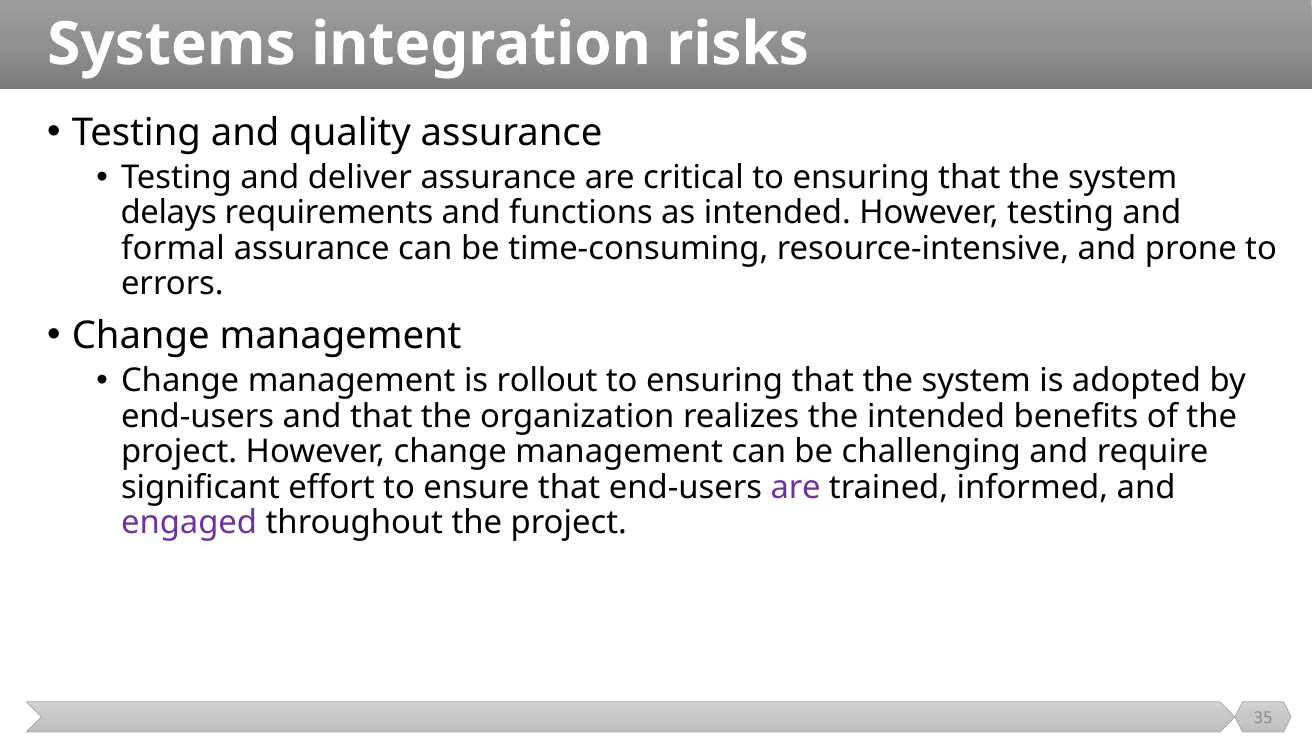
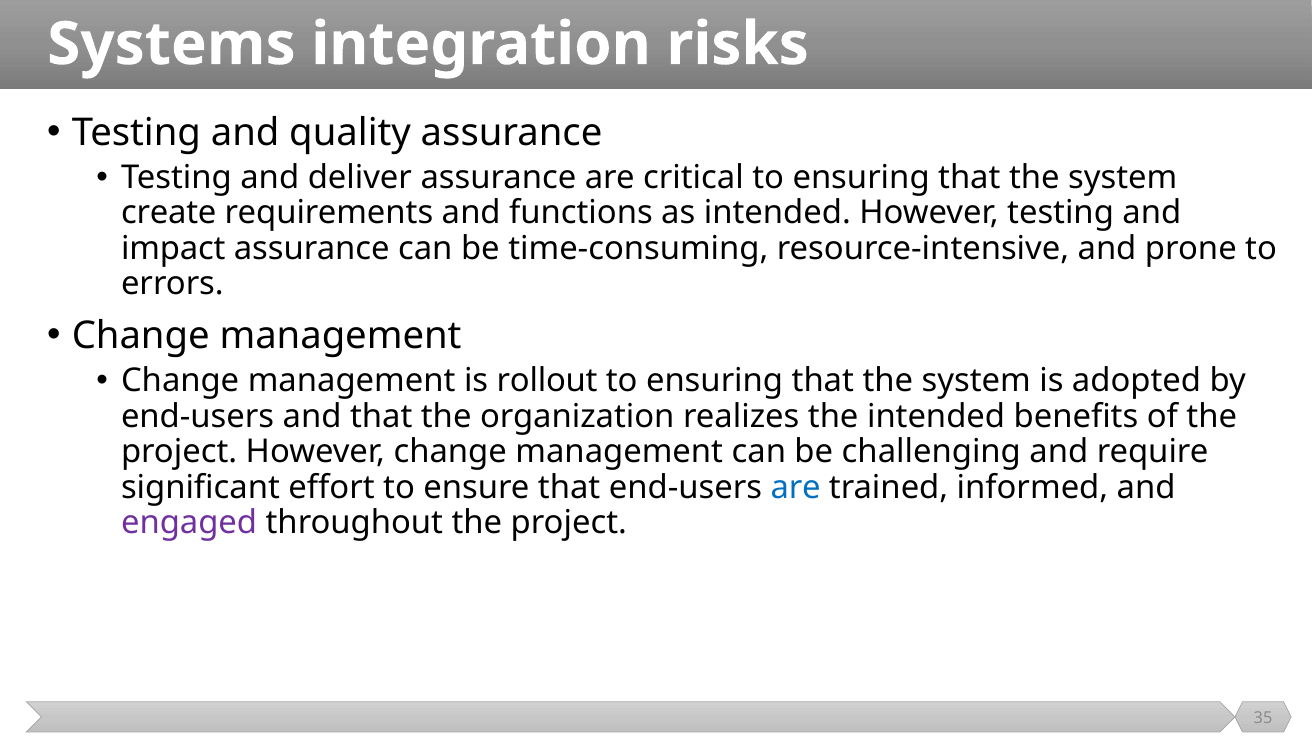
delays: delays -> create
formal: formal -> impact
are at (796, 487) colour: purple -> blue
